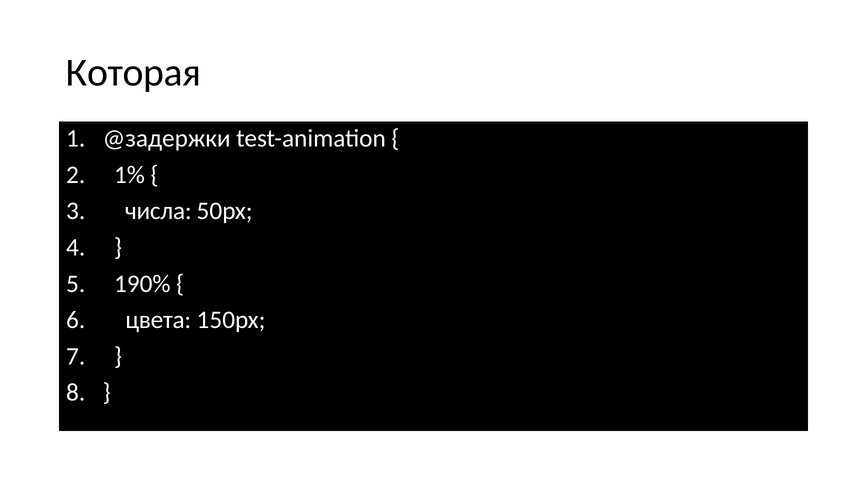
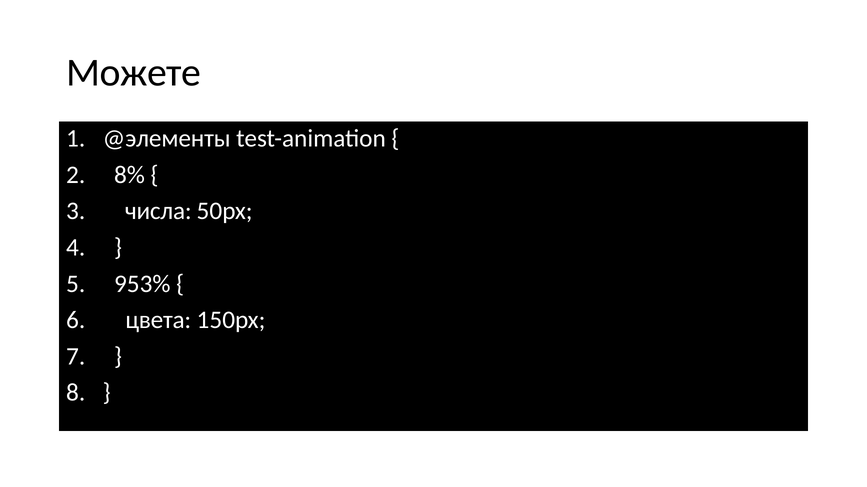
Которая: Которая -> Можете
@задержки: @задержки -> @элементы
1%: 1% -> 8%
190%: 190% -> 953%
